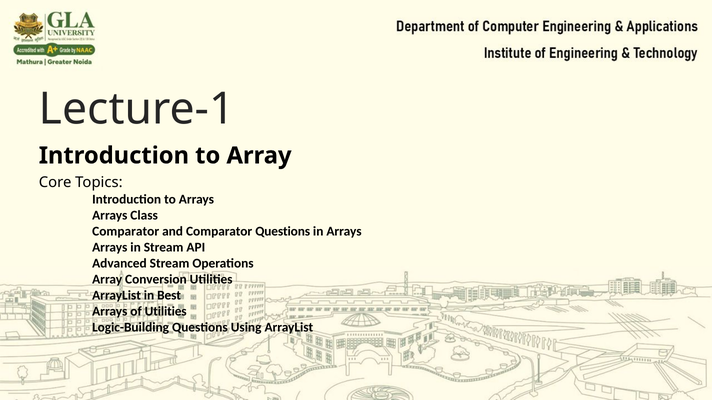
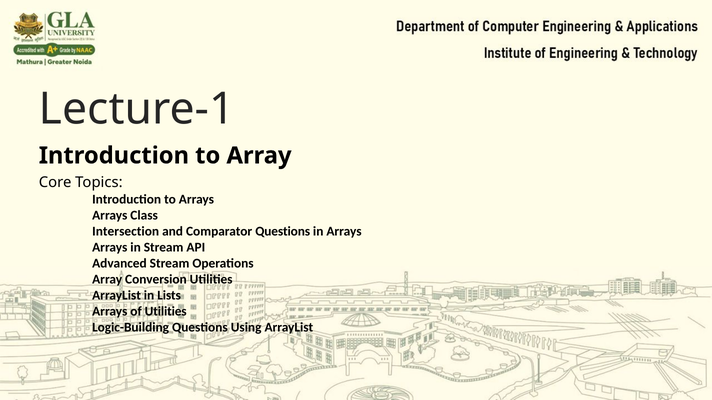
Comparator at (126, 232): Comparator -> Intersection
Best: Best -> Lists
